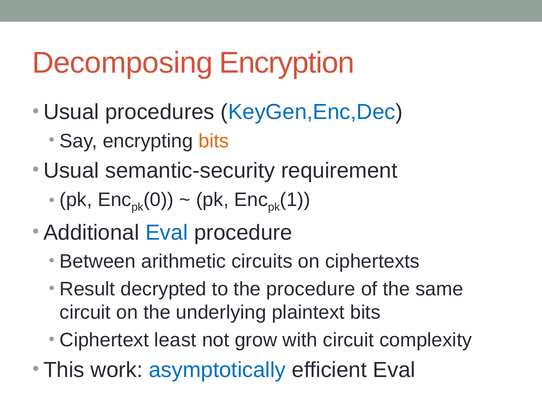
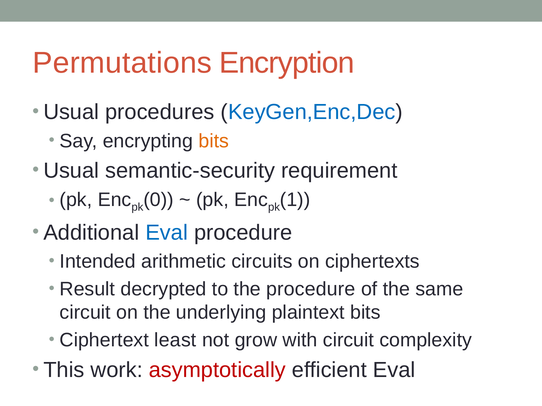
Decomposing: Decomposing -> Permutations
Between: Between -> Intended
asymptotically colour: blue -> red
